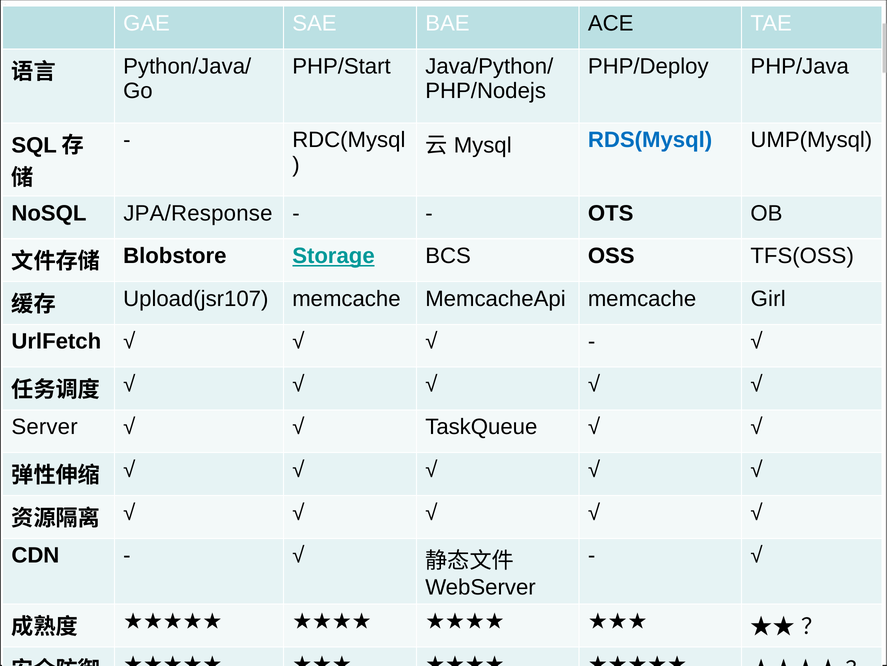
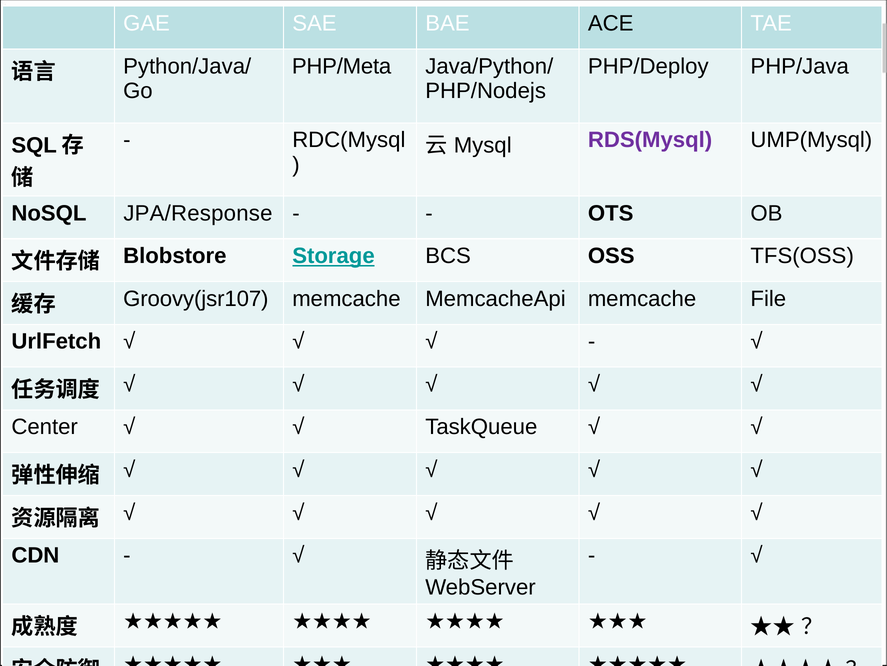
PHP/Start: PHP/Start -> PHP/Meta
RDS(Mysql colour: blue -> purple
Upload(jsr107: Upload(jsr107 -> Groovy(jsr107
Girl: Girl -> File
Server: Server -> Center
